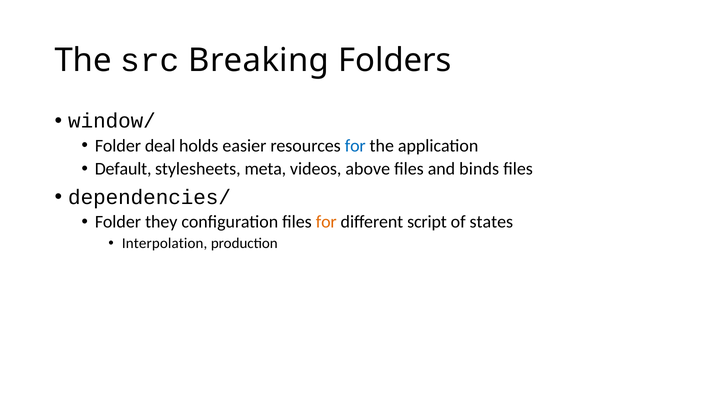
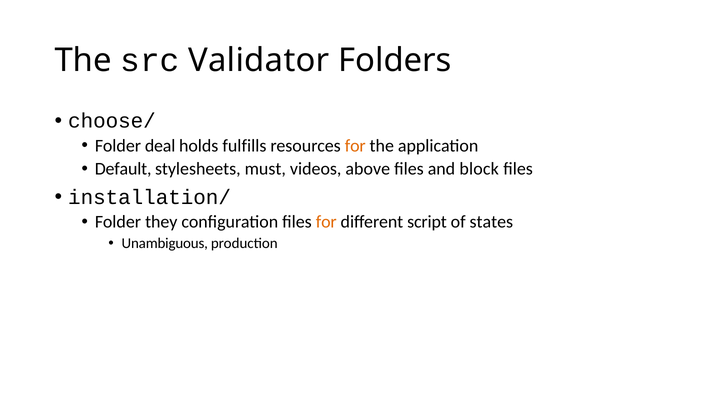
Breaking: Breaking -> Validator
window/: window/ -> choose/
easier: easier -> fulfills
for at (355, 146) colour: blue -> orange
meta: meta -> must
binds: binds -> block
dependencies/: dependencies/ -> installation/
Interpolation: Interpolation -> Unambiguous
